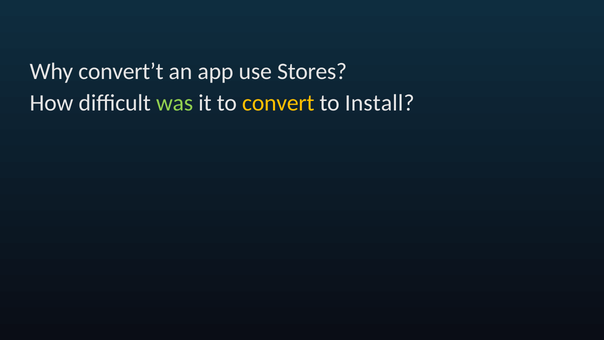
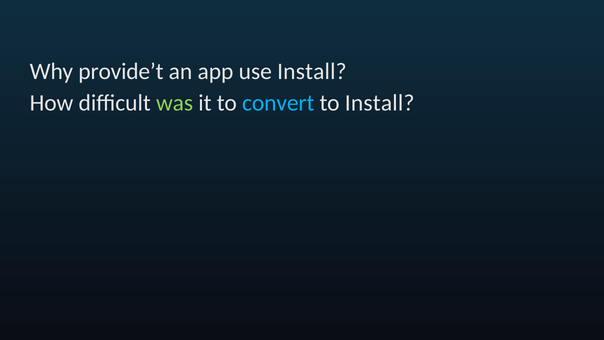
convert’t: convert’t -> provide’t
use Stores: Stores -> Install
convert colour: yellow -> light blue
